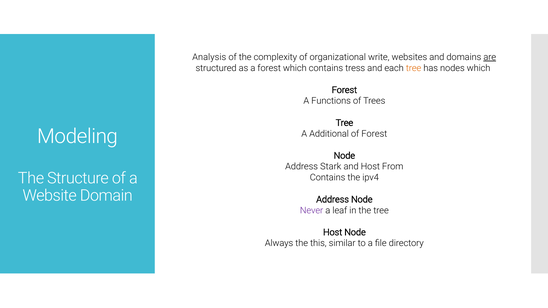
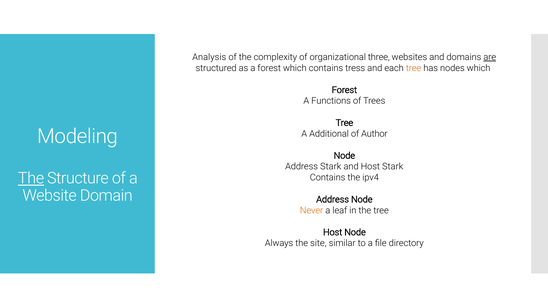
write: write -> three
of Forest: Forest -> Author
Host From: From -> Stark
The at (31, 178) underline: none -> present
Never colour: purple -> orange
this: this -> site
